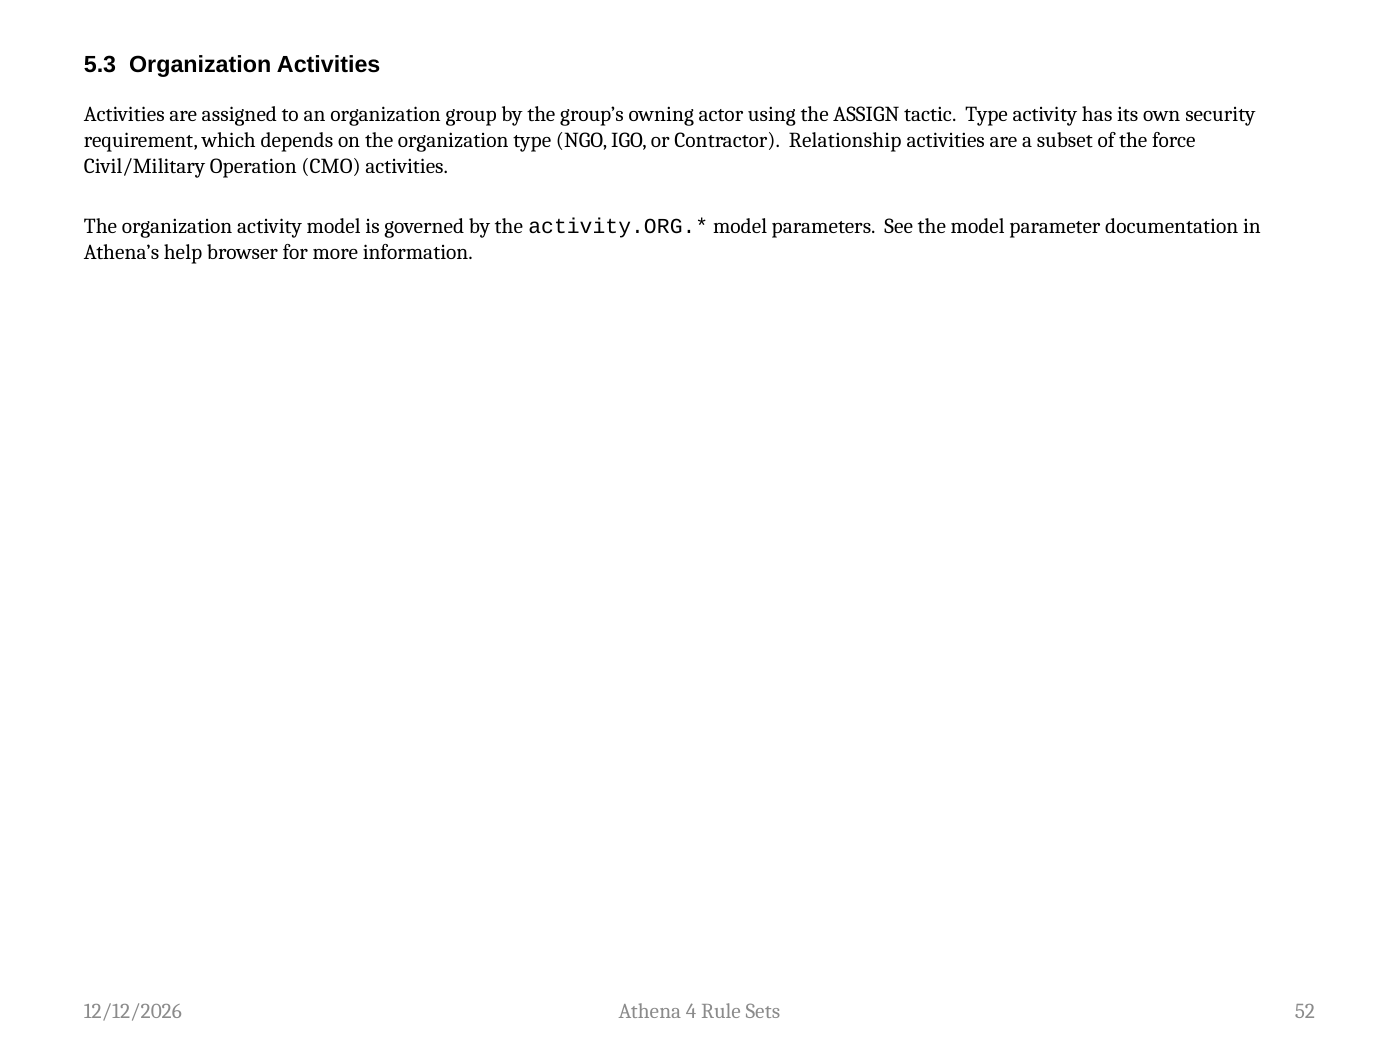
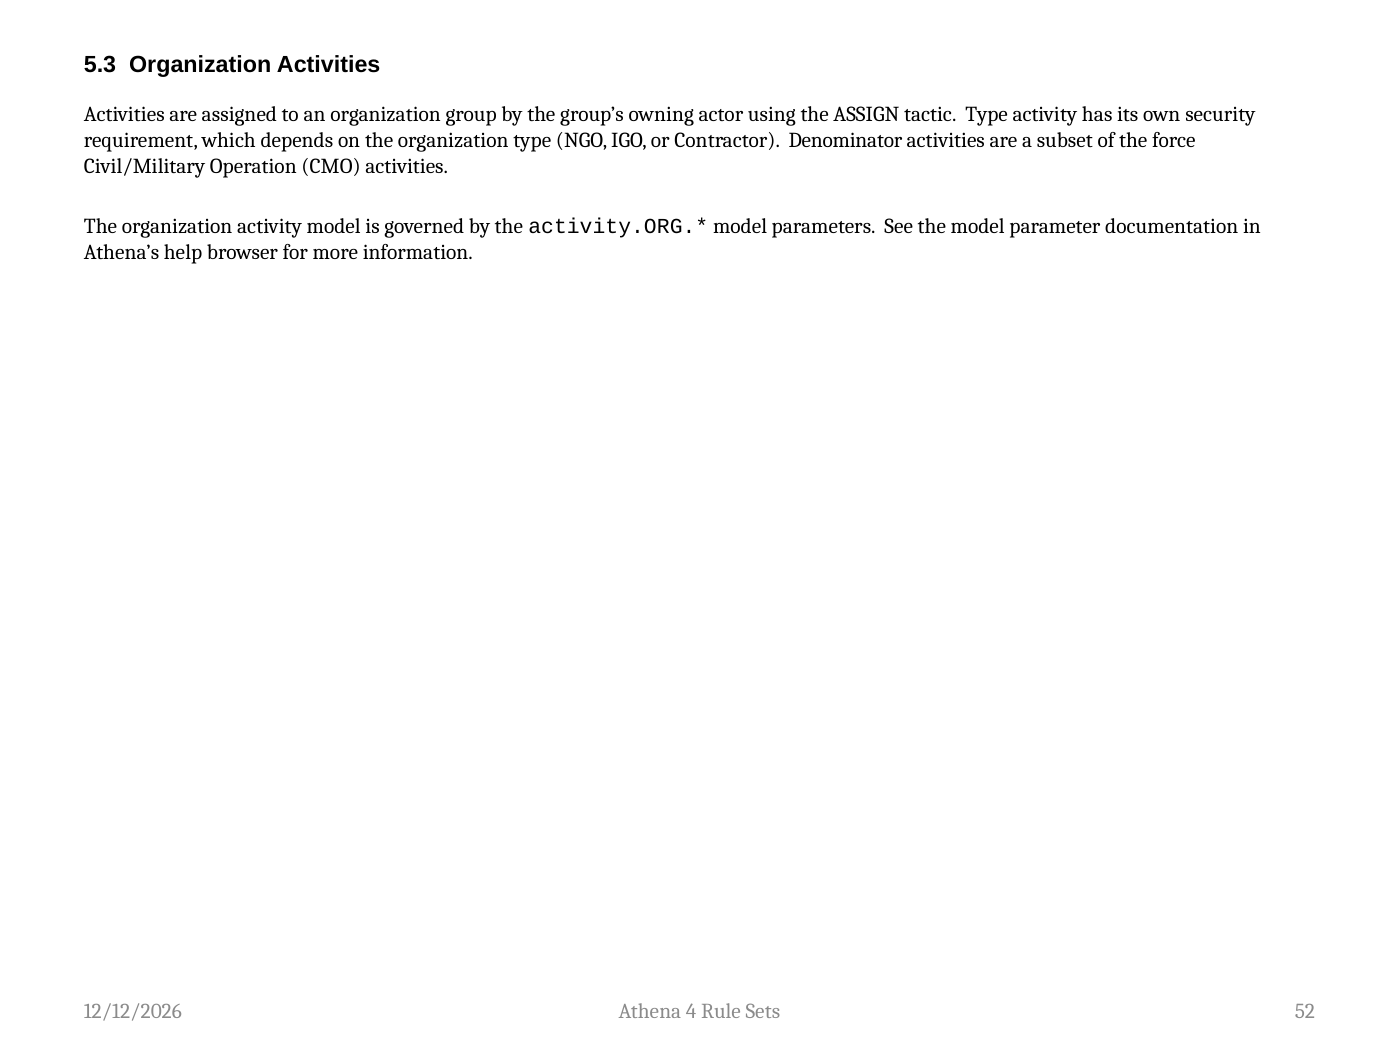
Relationship: Relationship -> Denominator
